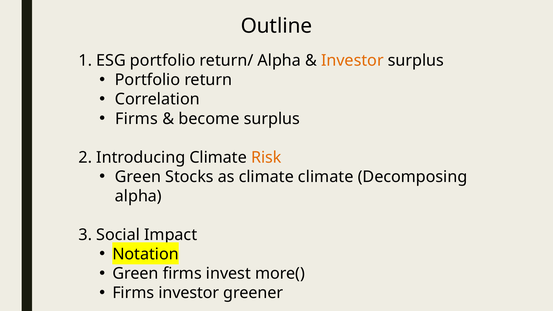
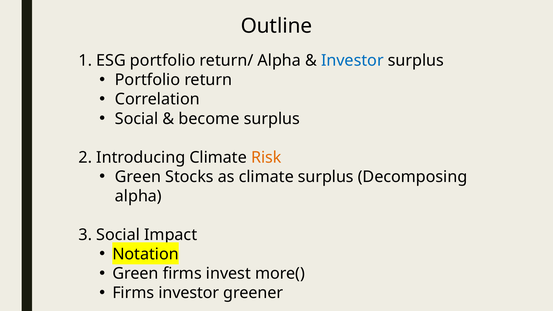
Investor at (352, 61) colour: orange -> blue
Firms at (137, 119): Firms -> Social
climate climate: climate -> surplus
